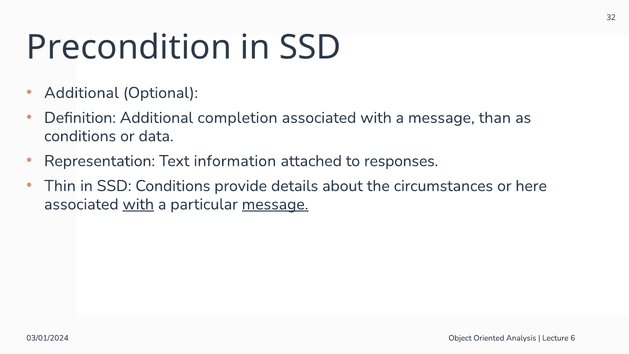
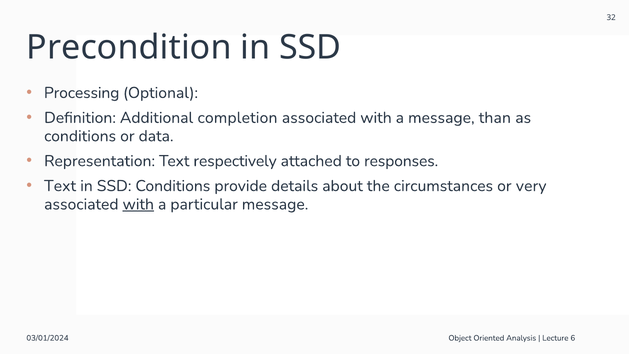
Additional at (81, 93): Additional -> Processing
information: information -> respectively
Thin at (60, 186): Thin -> Text
here: here -> very
message at (275, 204) underline: present -> none
